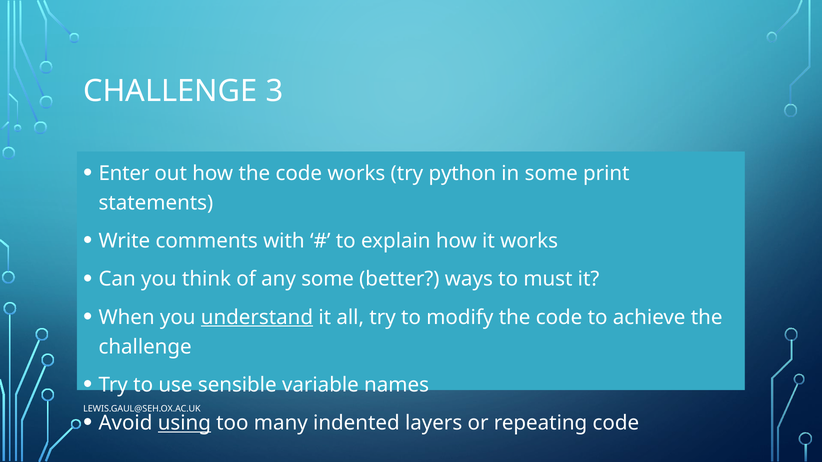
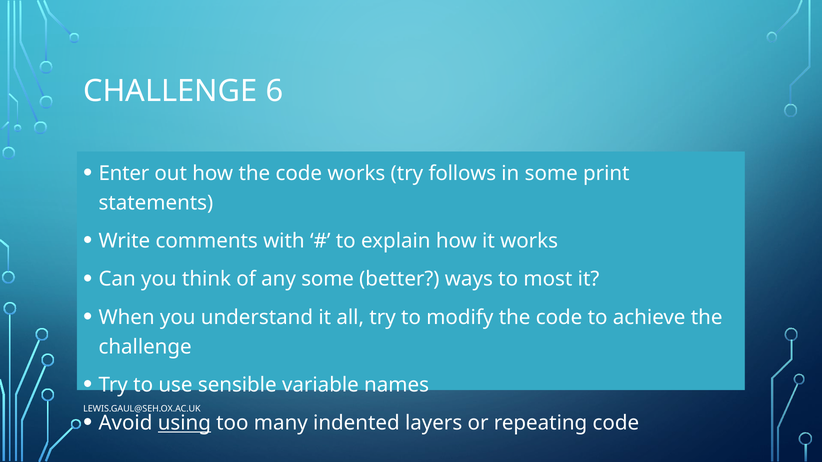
3: 3 -> 6
python: python -> follows
must: must -> most
understand underline: present -> none
